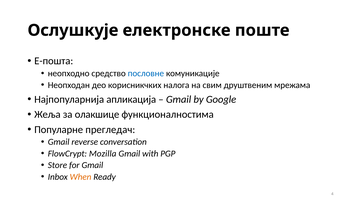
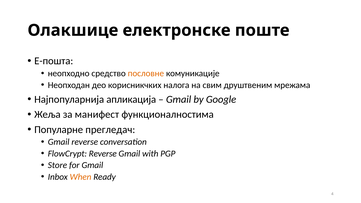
Ослушкује: Ослушкује -> Олакшице
пословне colour: blue -> orange
олакшице: олакшице -> манифест
FlowCrypt Mozilla: Mozilla -> Reverse
